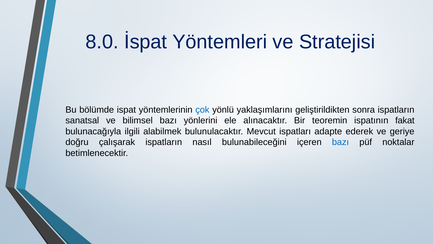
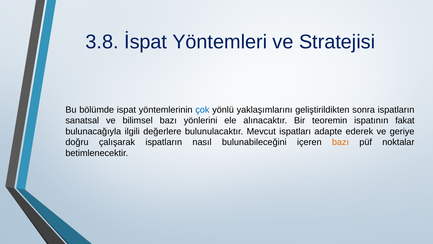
8.0: 8.0 -> 3.8
alabilmek: alabilmek -> değerlere
bazı at (341, 142) colour: blue -> orange
